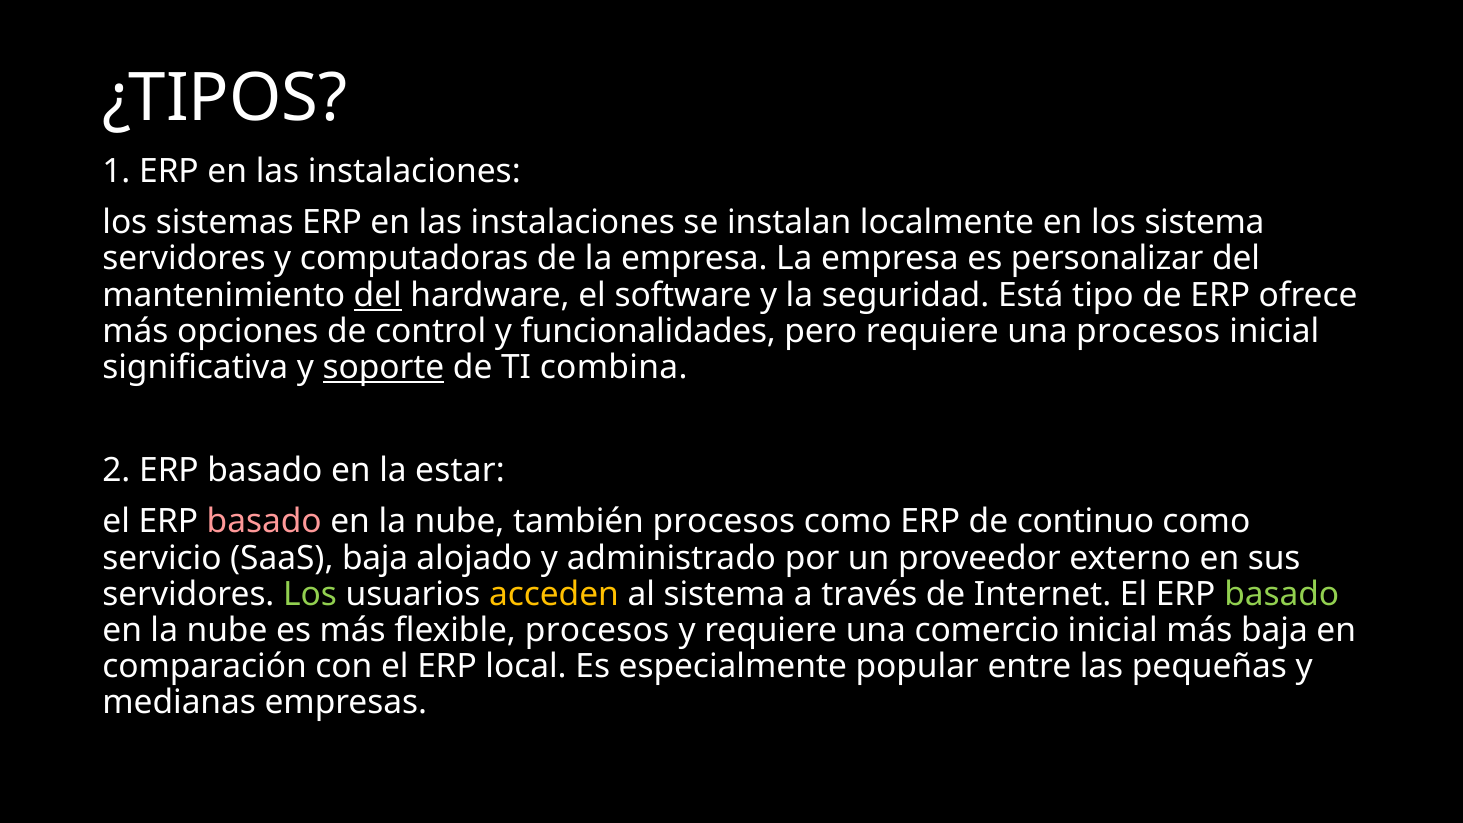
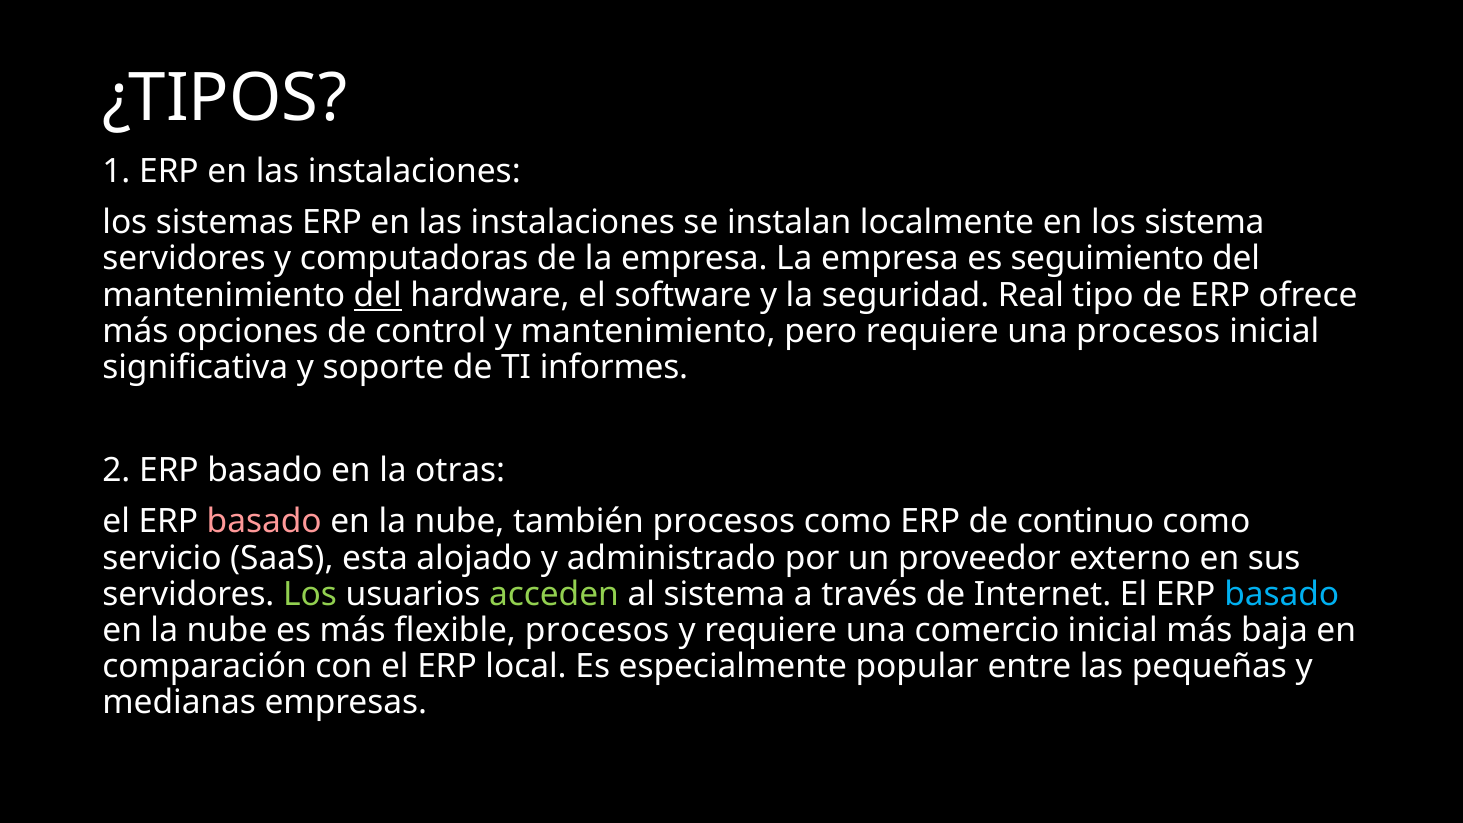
personalizar: personalizar -> seguimiento
Está: Está -> Real
y funcionalidades: funcionalidades -> mantenimiento
soporte underline: present -> none
combina: combina -> informes
estar: estar -> otras
SaaS baja: baja -> esta
acceden colour: yellow -> light green
basado at (1282, 594) colour: light green -> light blue
